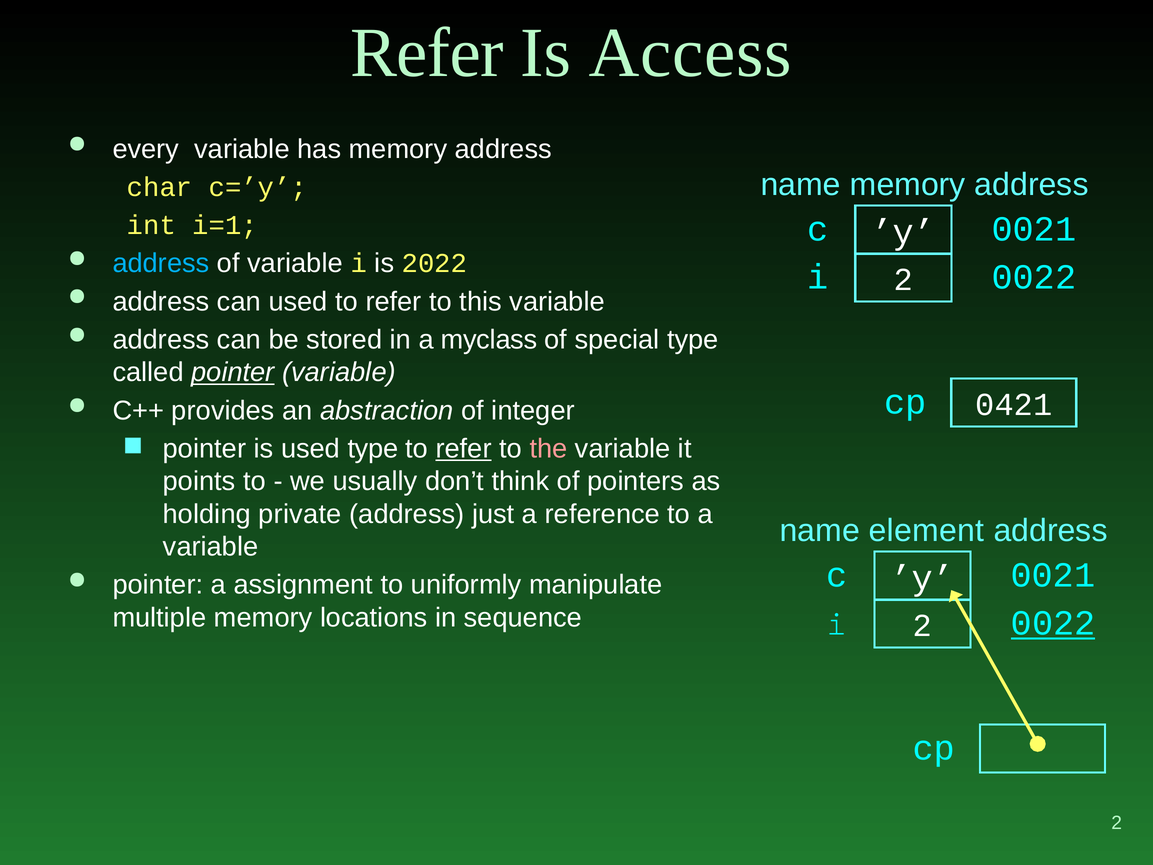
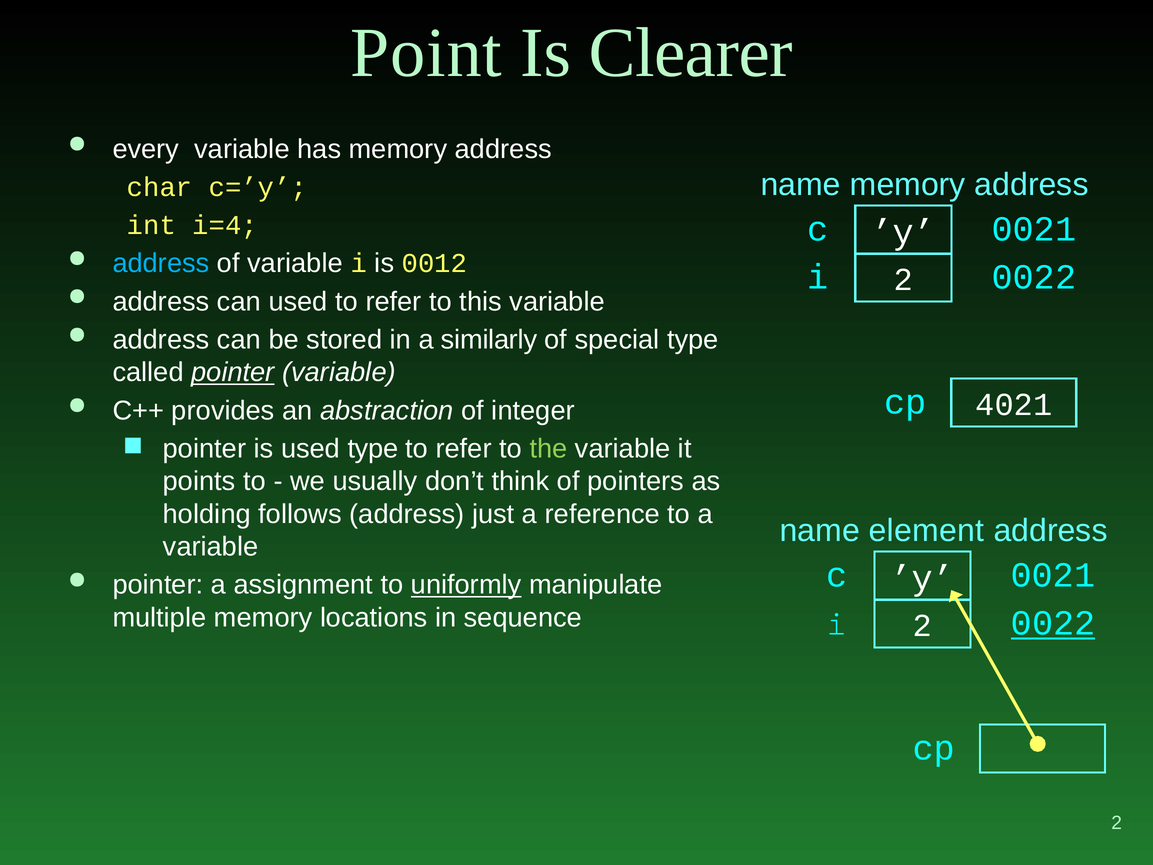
Refer at (427, 53): Refer -> Point
Access: Access -> Clearer
i=1: i=1 -> i=4
2022: 2022 -> 0012
myclass: myclass -> similarly
0421: 0421 -> 4021
refer at (464, 449) underline: present -> none
the colour: pink -> light green
private: private -> follows
uniformly underline: none -> present
